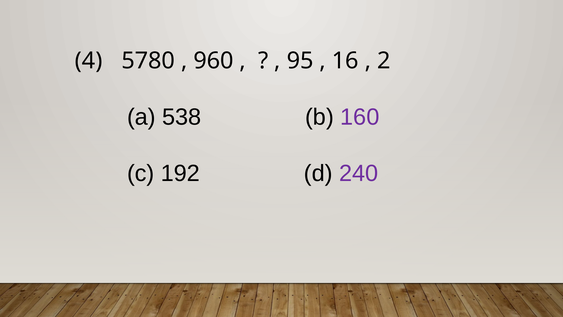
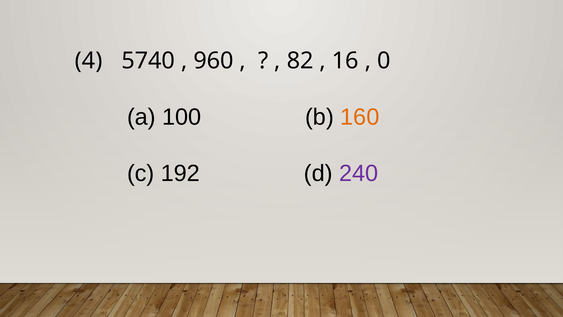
5780: 5780 -> 5740
95: 95 -> 82
2: 2 -> 0
538: 538 -> 100
160 colour: purple -> orange
